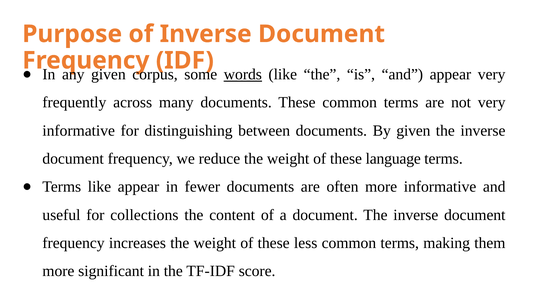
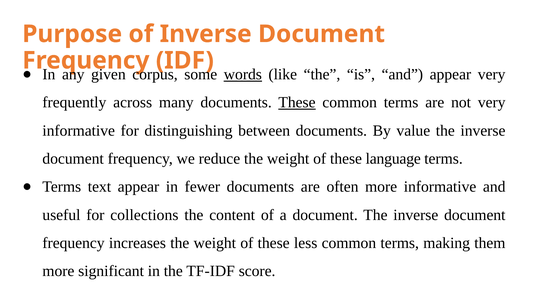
These at (297, 102) underline: none -> present
By given: given -> value
Terms like: like -> text
